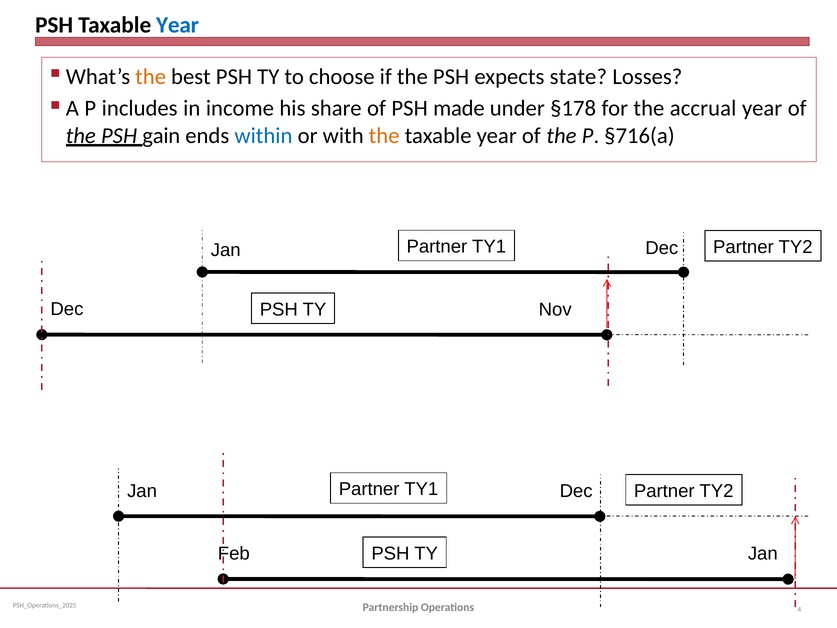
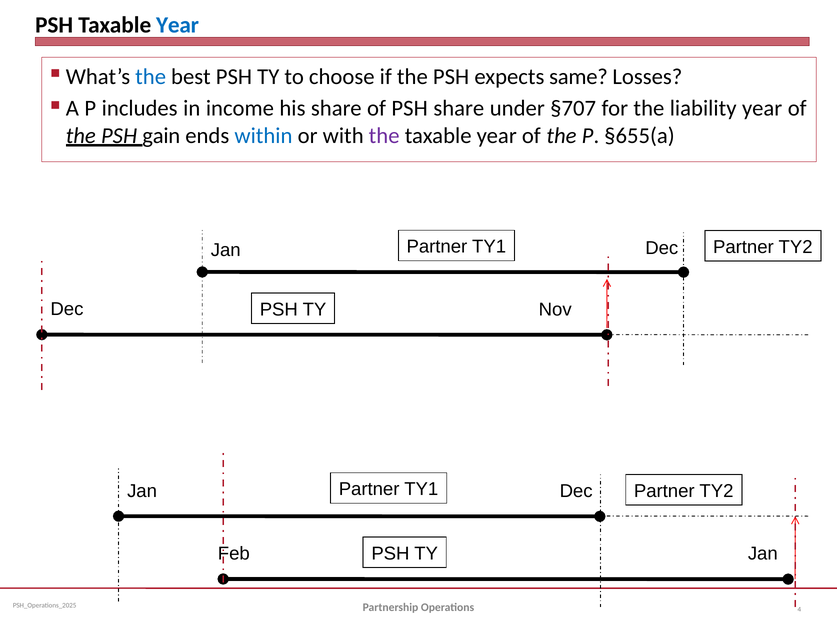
the at (151, 77) colour: orange -> blue
state: state -> same
PSH made: made -> share
§178: §178 -> §707
accrual: accrual -> liability
the at (384, 136) colour: orange -> purple
§716(a: §716(a -> §655(a
